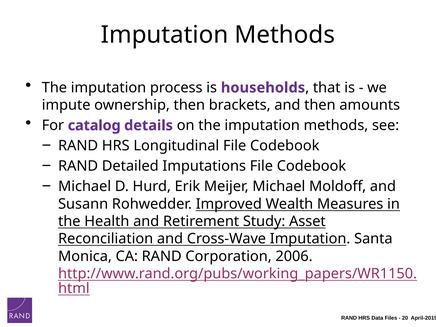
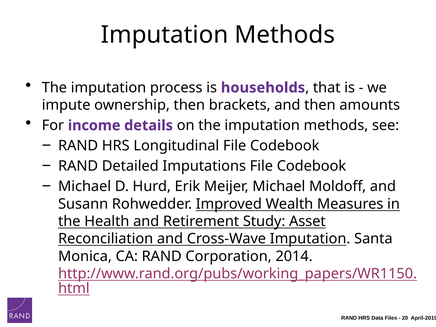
catalog: catalog -> income
2006: 2006 -> 2014
